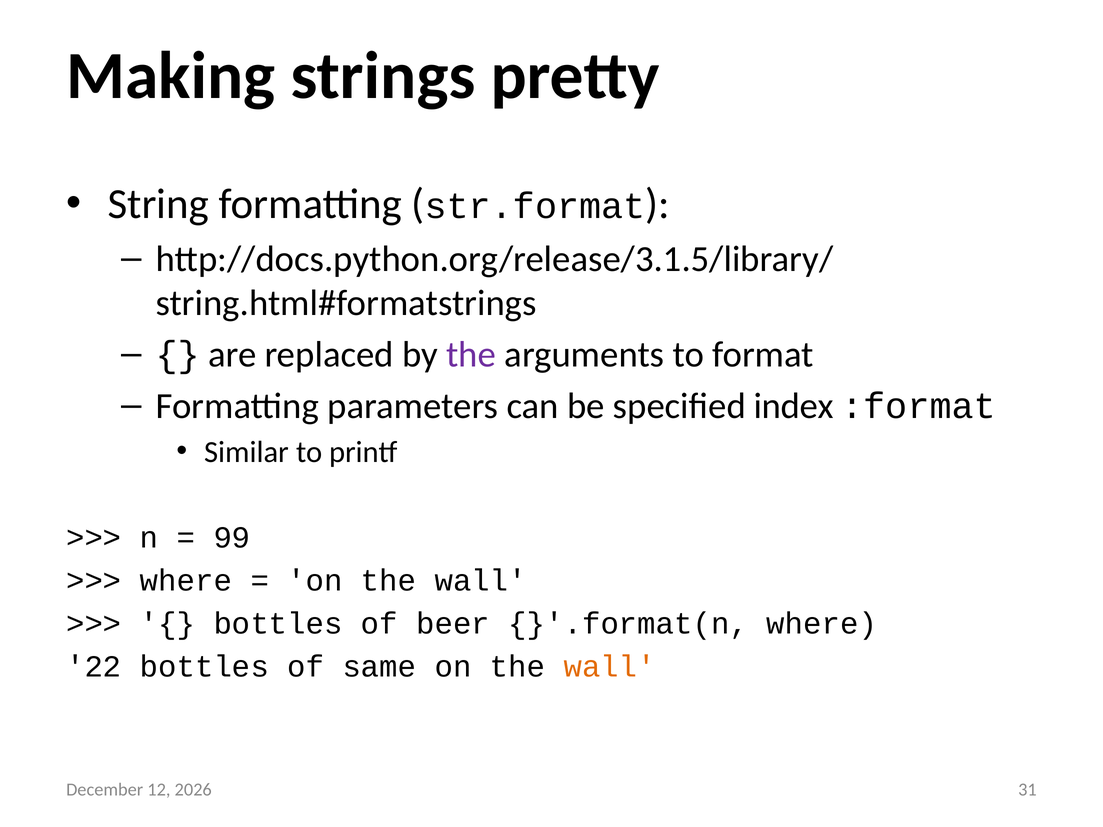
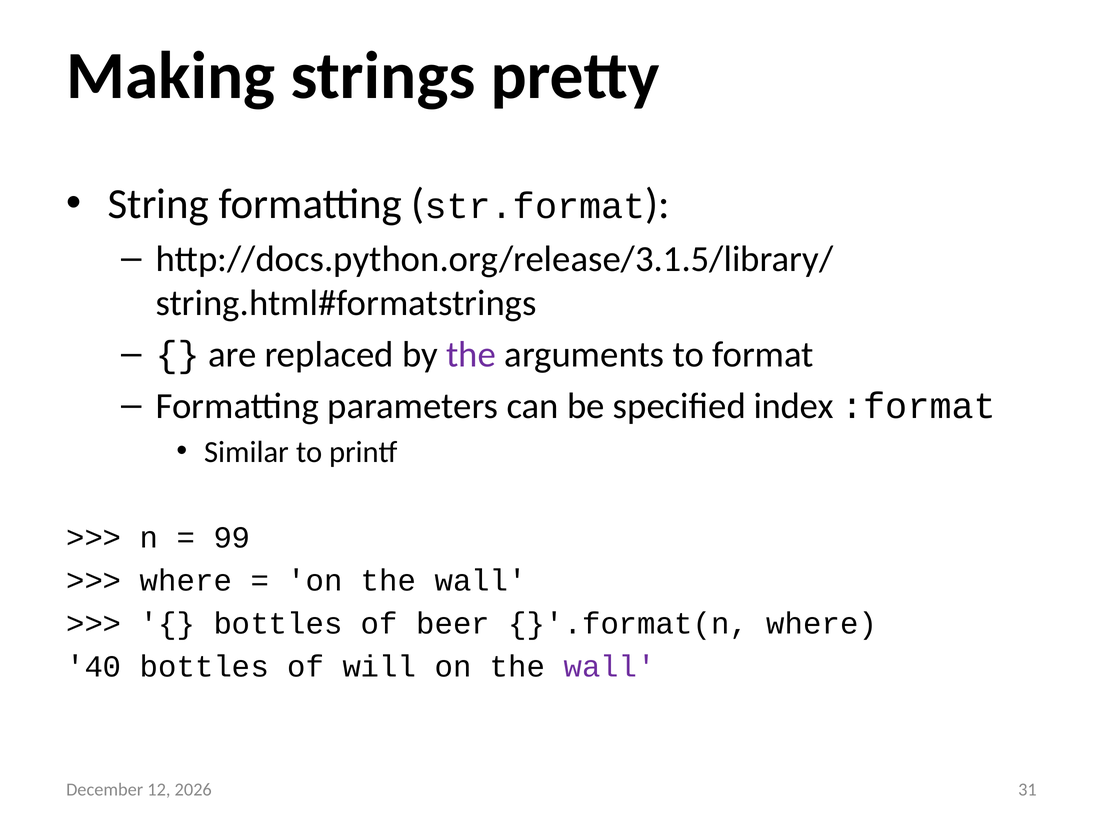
22: 22 -> 40
same: same -> will
wall at (610, 667) colour: orange -> purple
